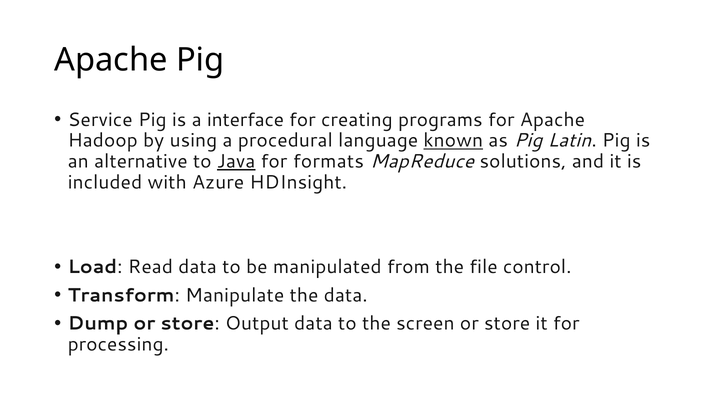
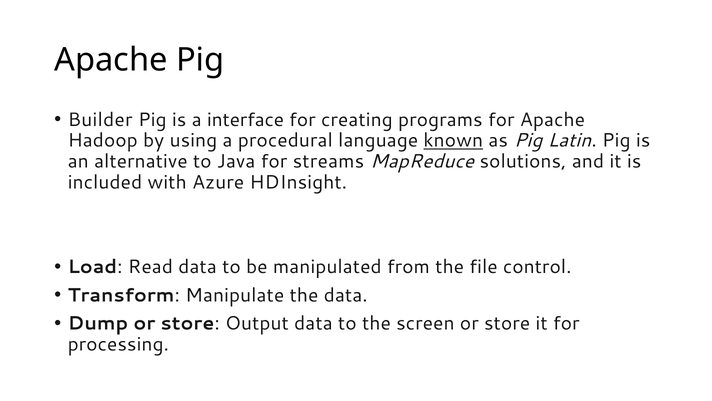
Service: Service -> Builder
Java underline: present -> none
formats: formats -> streams
